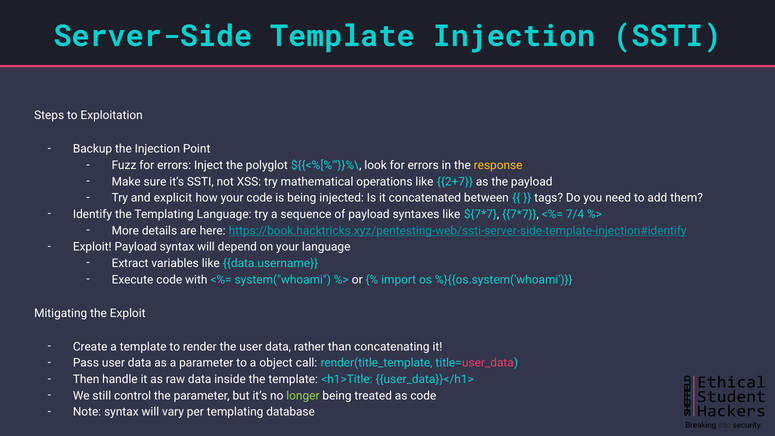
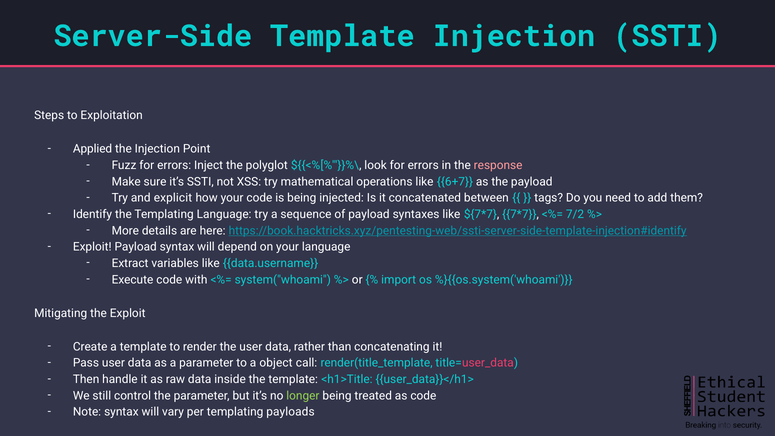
Backup: Backup -> Applied
response colour: yellow -> pink
2+7: 2+7 -> 6+7
7/4: 7/4 -> 7/2
database: database -> payloads
